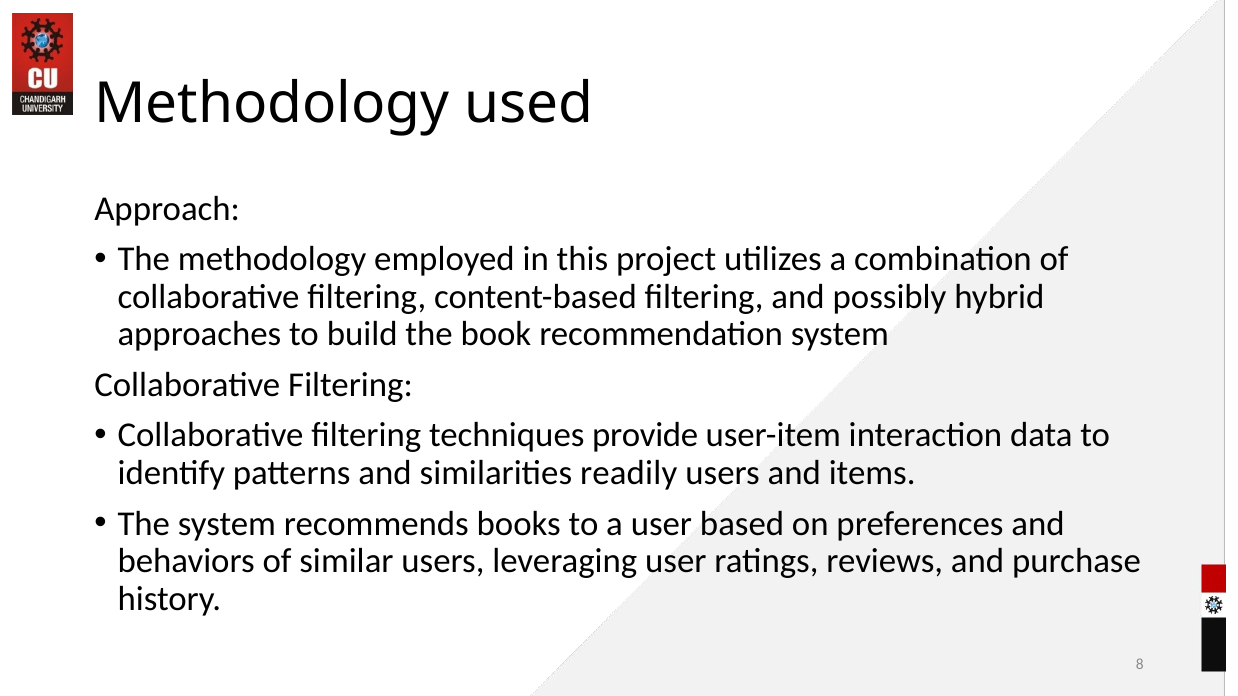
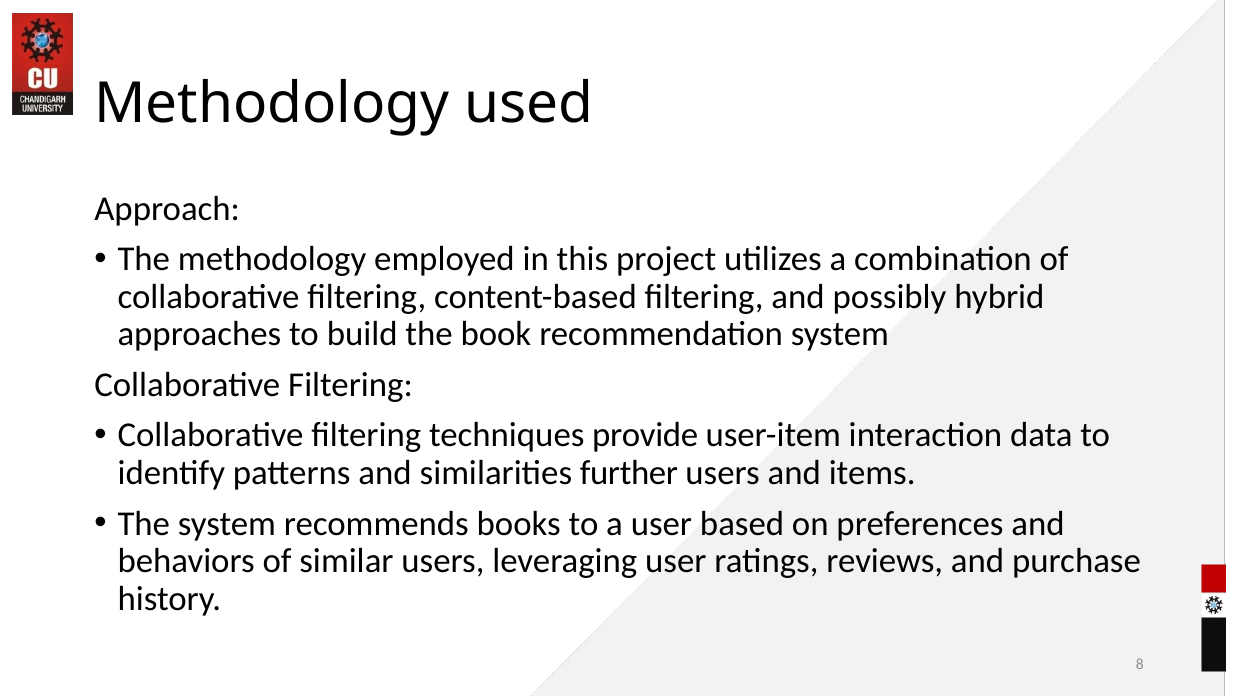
readily: readily -> further
